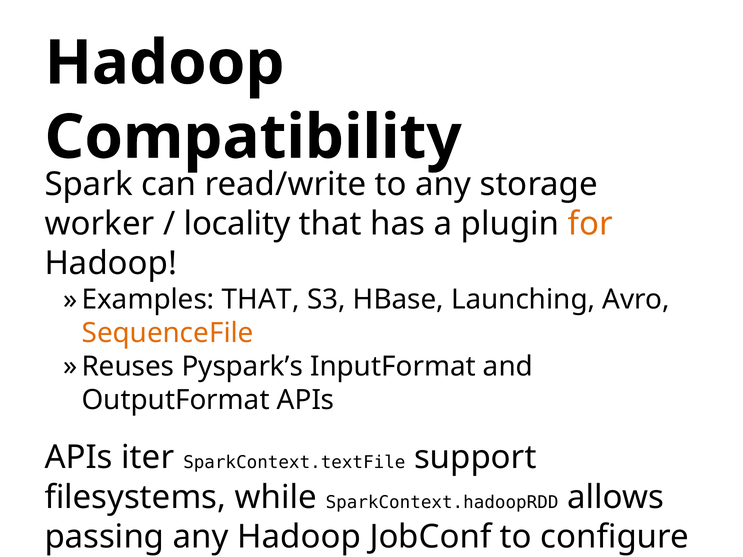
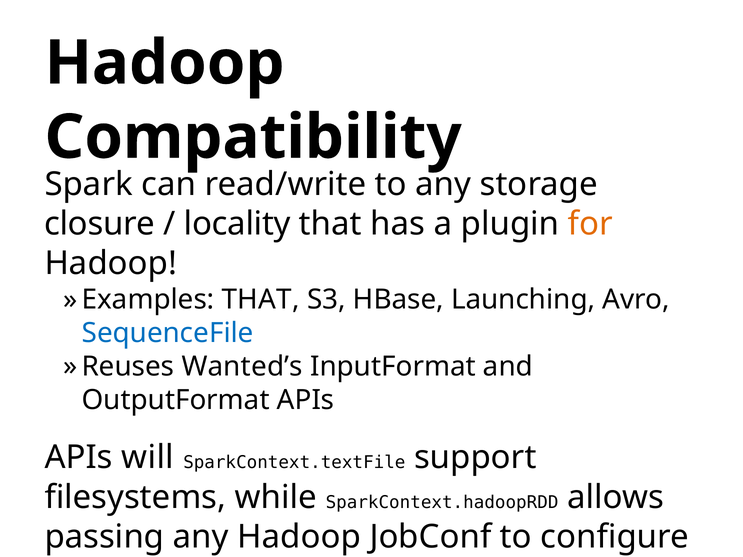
worker: worker -> closure
SequenceFile colour: orange -> blue
Pyspark’s: Pyspark’s -> Wanted’s
iter: iter -> will
